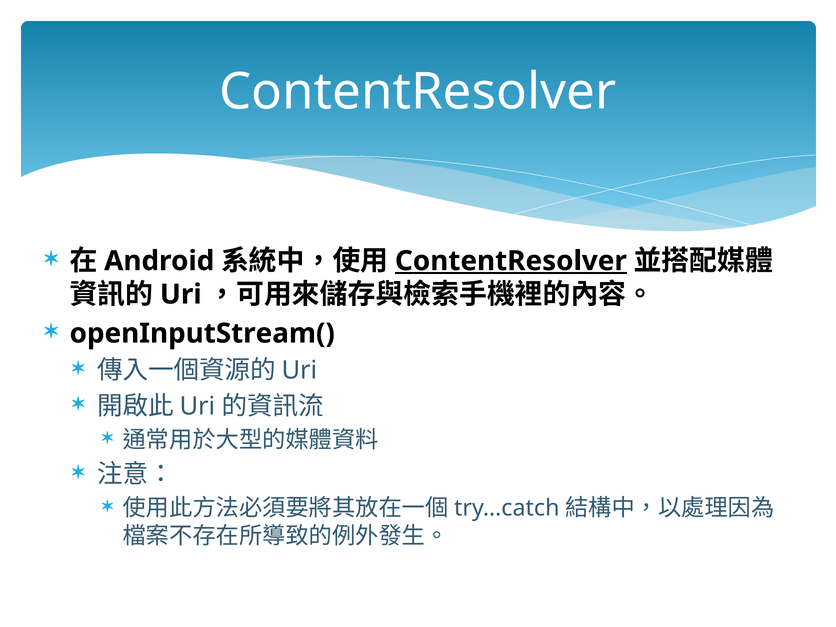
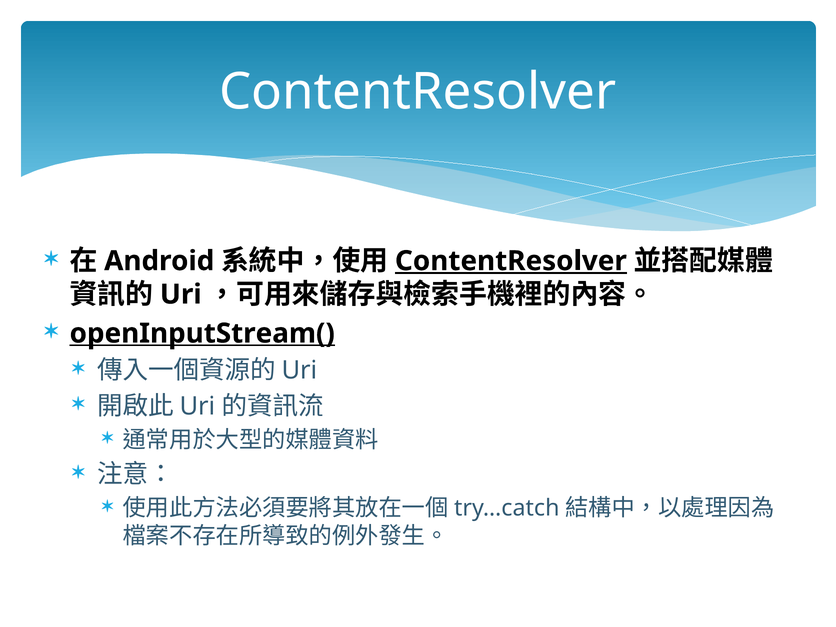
openInputStream( underline: none -> present
